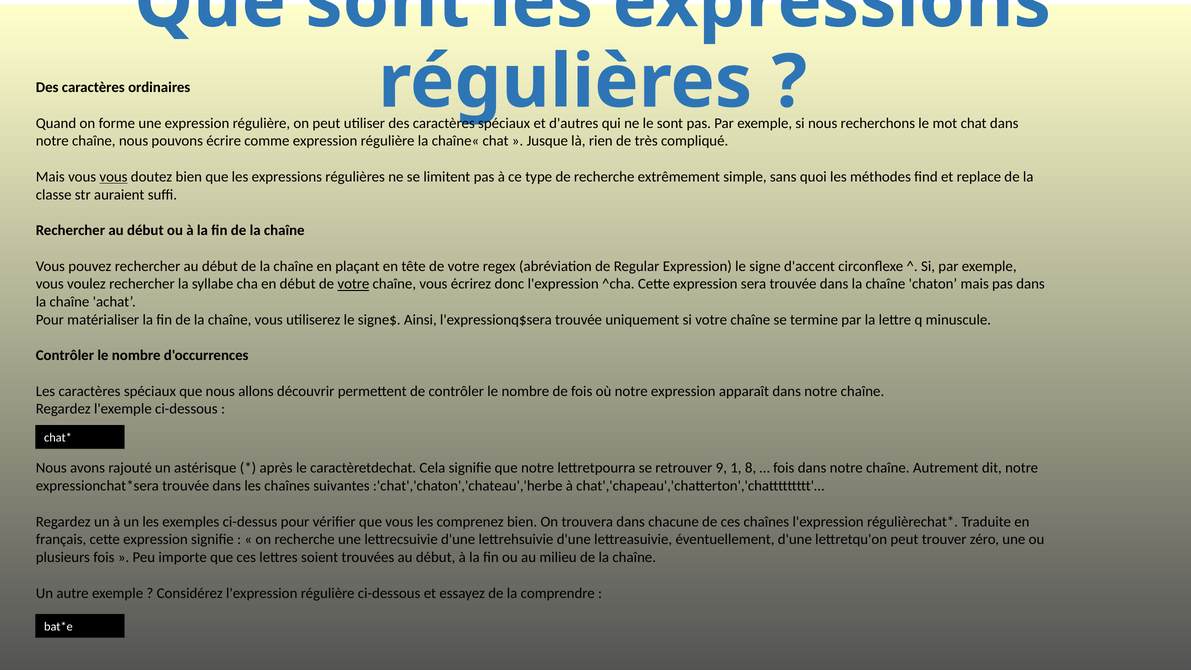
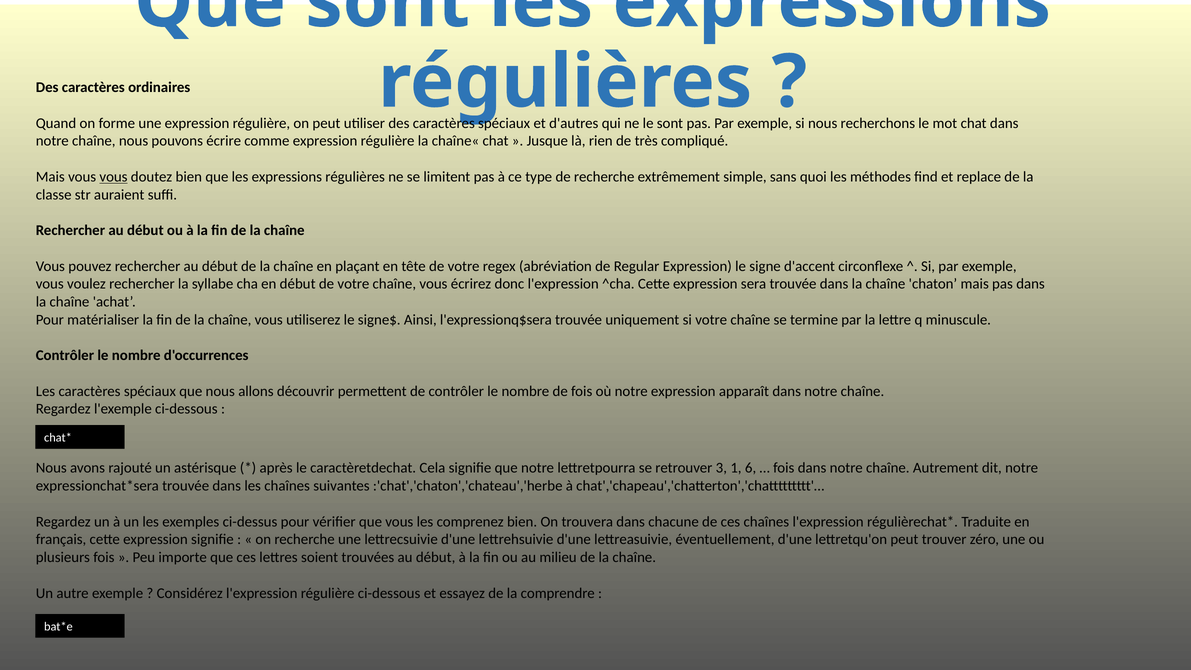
votre at (353, 284) underline: present -> none
9: 9 -> 3
8: 8 -> 6
